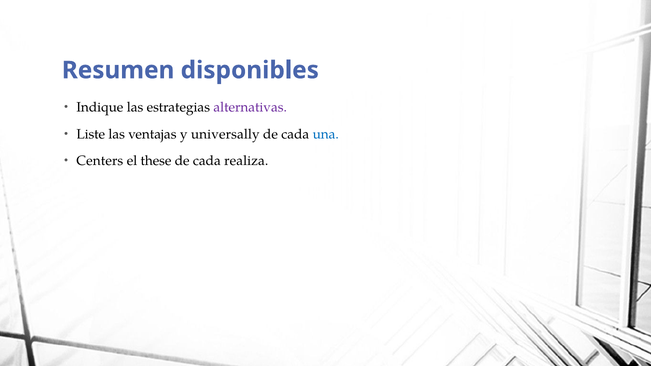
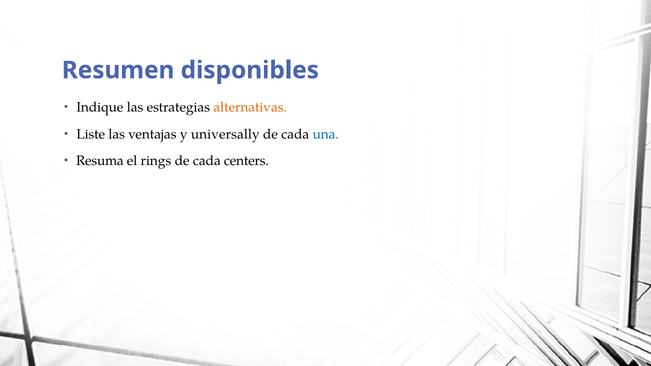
alternativas colour: purple -> orange
Centers: Centers -> Resuma
these: these -> rings
realiza: realiza -> centers
